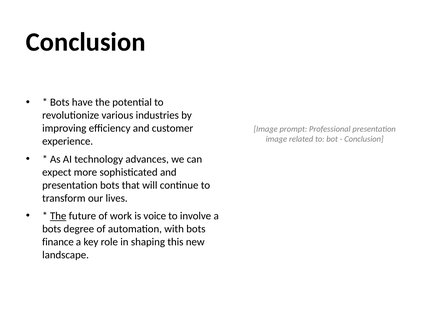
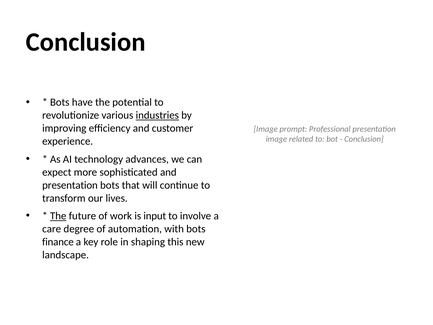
industries underline: none -> present
voice: voice -> input
bots at (52, 229): bots -> care
